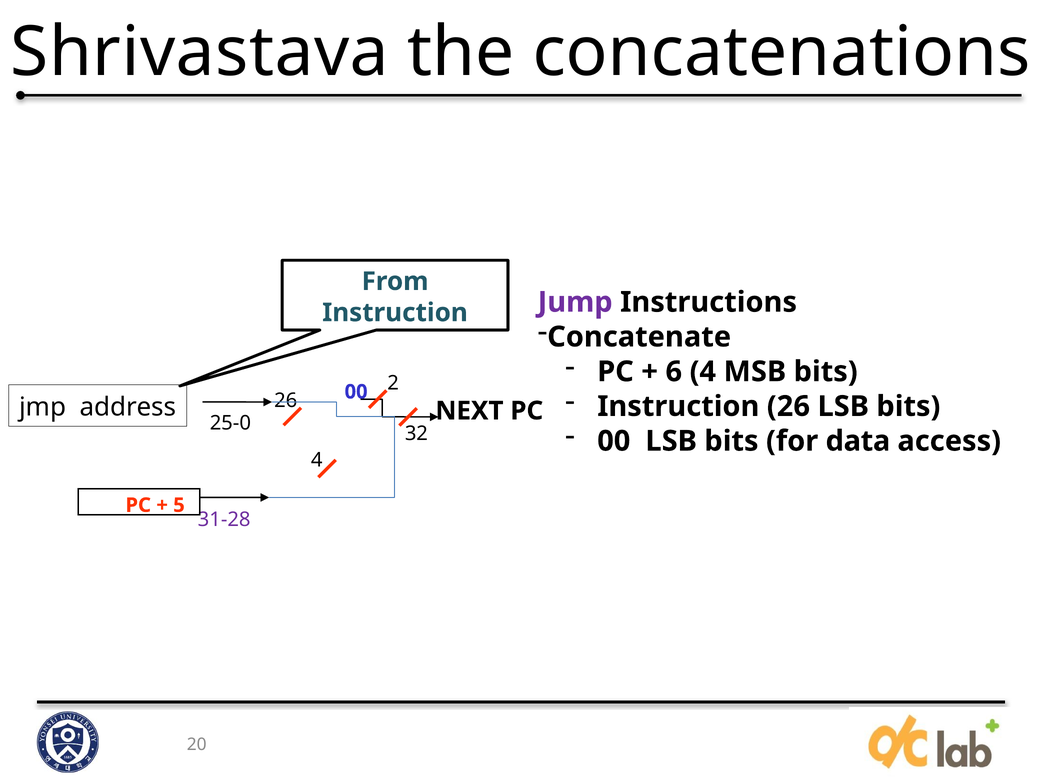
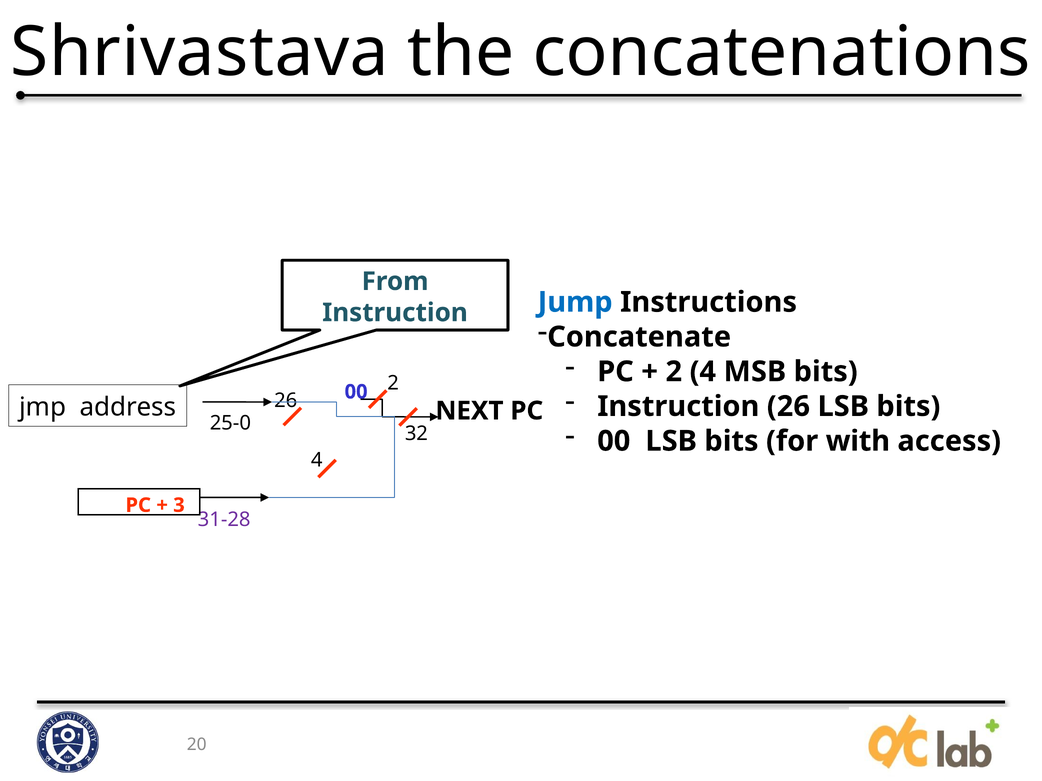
Jump colour: purple -> blue
6 at (674, 372): 6 -> 2
data: data -> with
5: 5 -> 3
